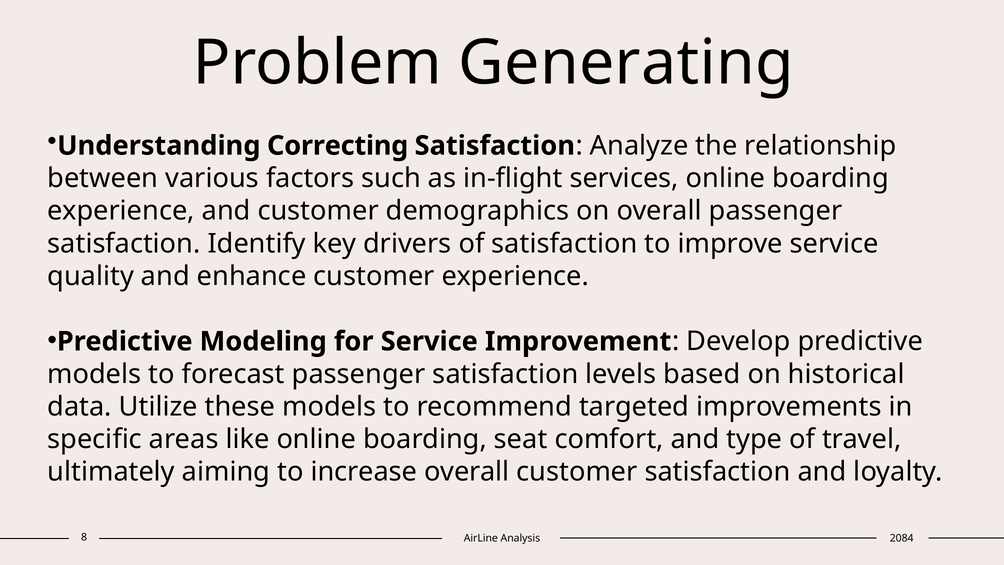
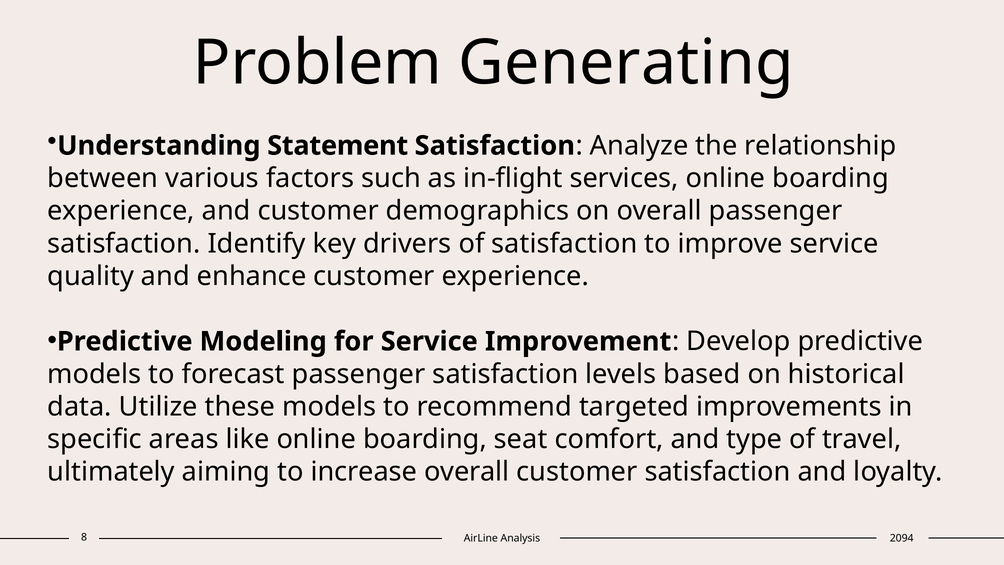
Correcting: Correcting -> Statement
2084: 2084 -> 2094
